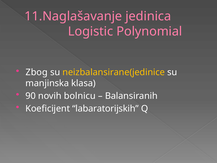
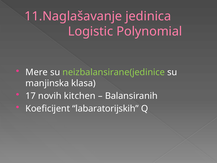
Zbog: Zbog -> Mere
neizbalansirane(jedinice colour: yellow -> light green
90: 90 -> 17
bolnicu: bolnicu -> kitchen
